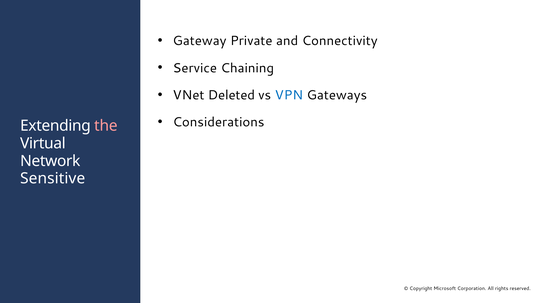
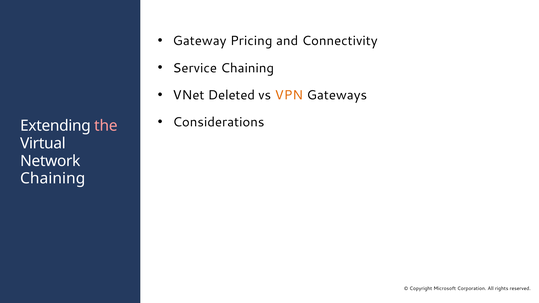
Private: Private -> Pricing
VPN colour: blue -> orange
Sensitive at (53, 179): Sensitive -> Chaining
